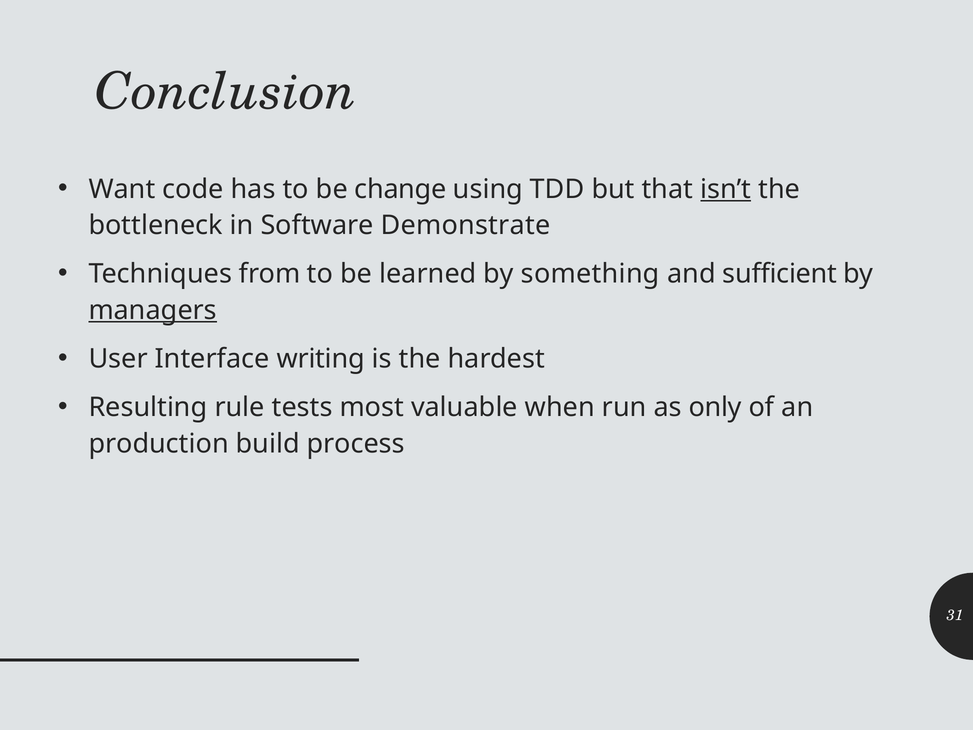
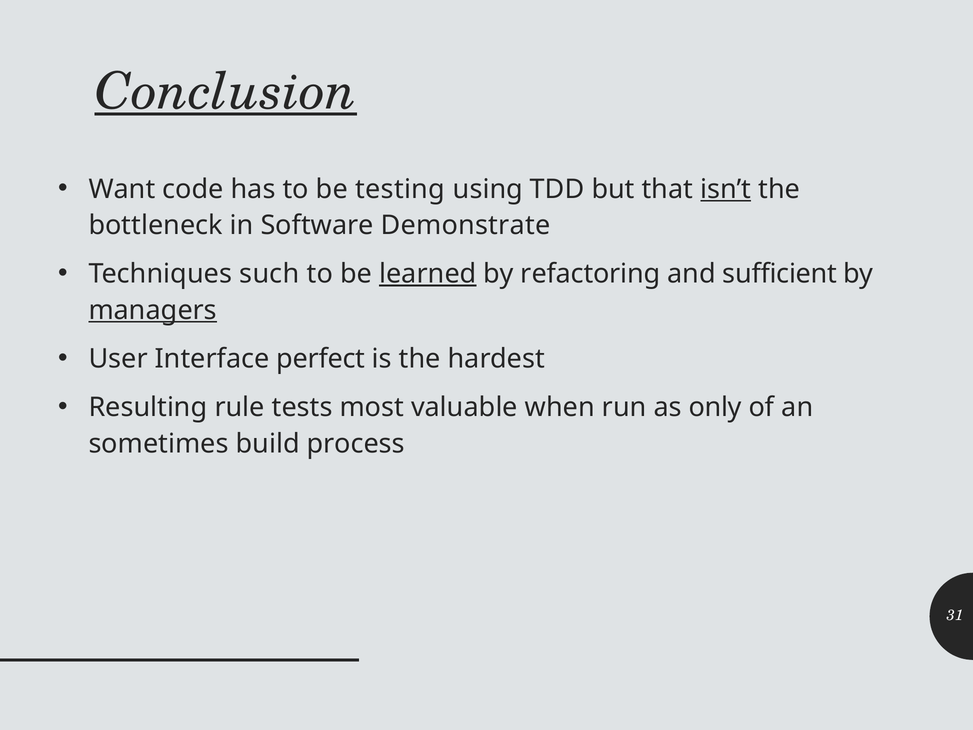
Conclusion underline: none -> present
change: change -> testing
from: from -> such
learned underline: none -> present
something: something -> refactoring
writing: writing -> perfect
production: production -> sometimes
